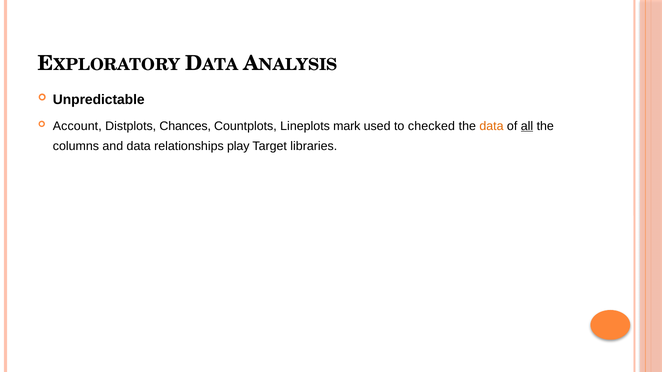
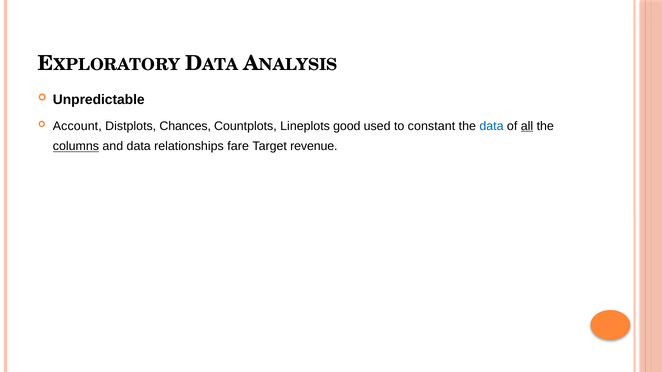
mark: mark -> good
checked: checked -> constant
data at (492, 126) colour: orange -> blue
columns underline: none -> present
play: play -> fare
libraries: libraries -> revenue
